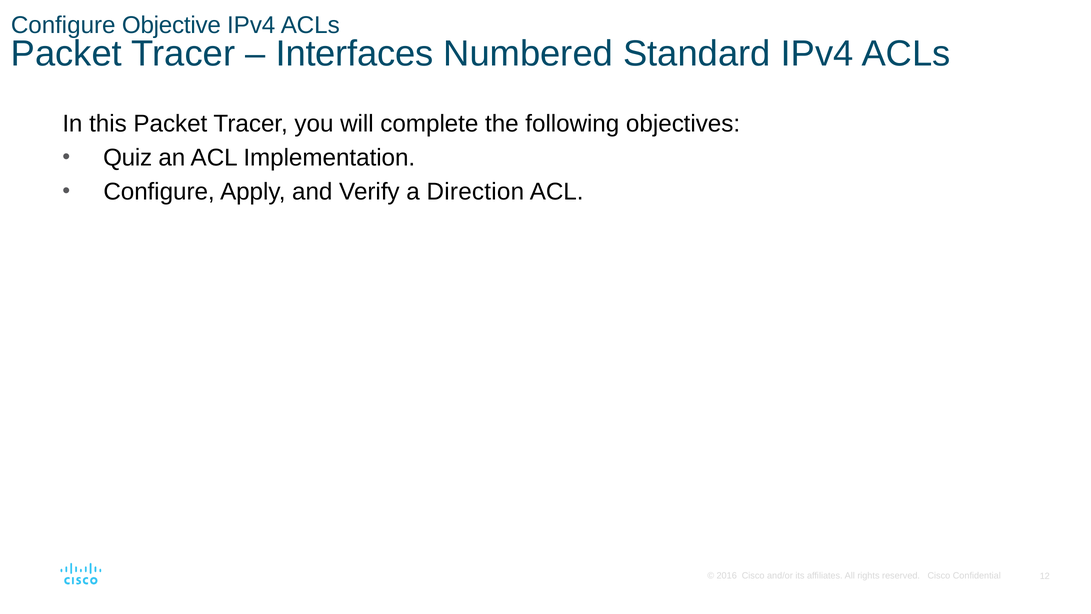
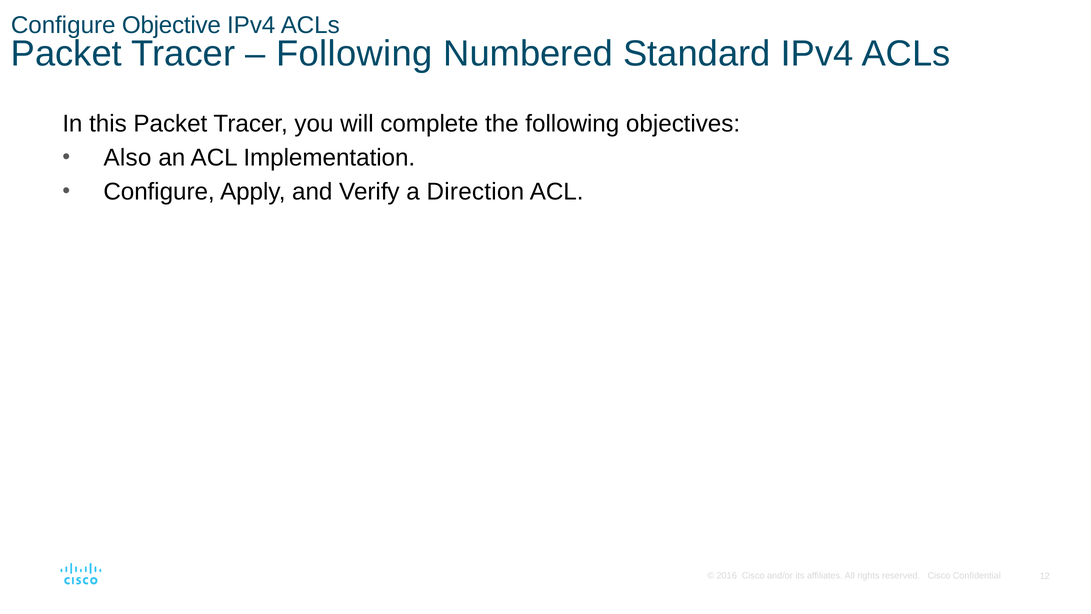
Interfaces at (355, 54): Interfaces -> Following
Quiz: Quiz -> Also
